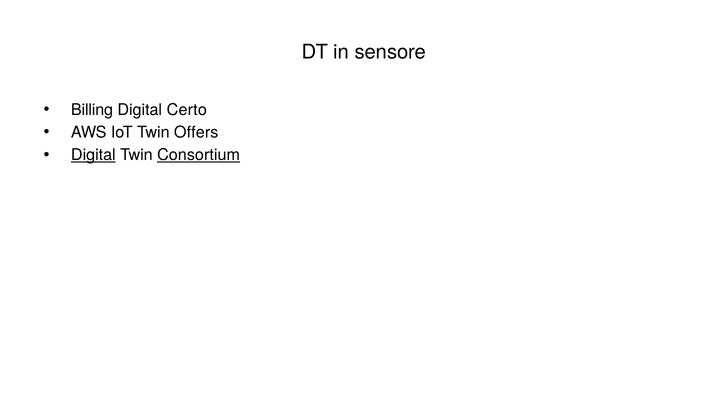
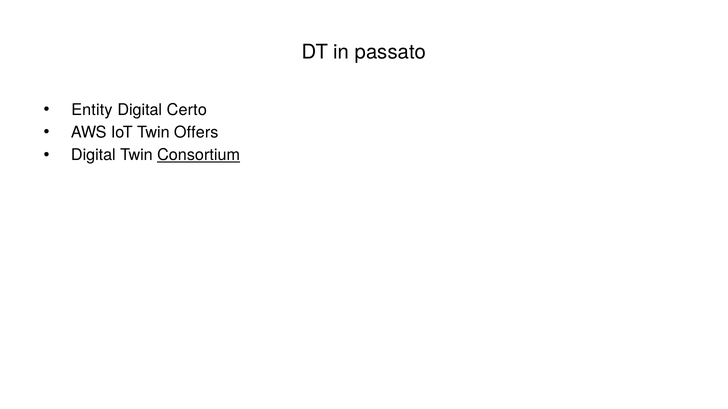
sensore: sensore -> passato
Billing: Billing -> Entity
Digital at (93, 155) underline: present -> none
